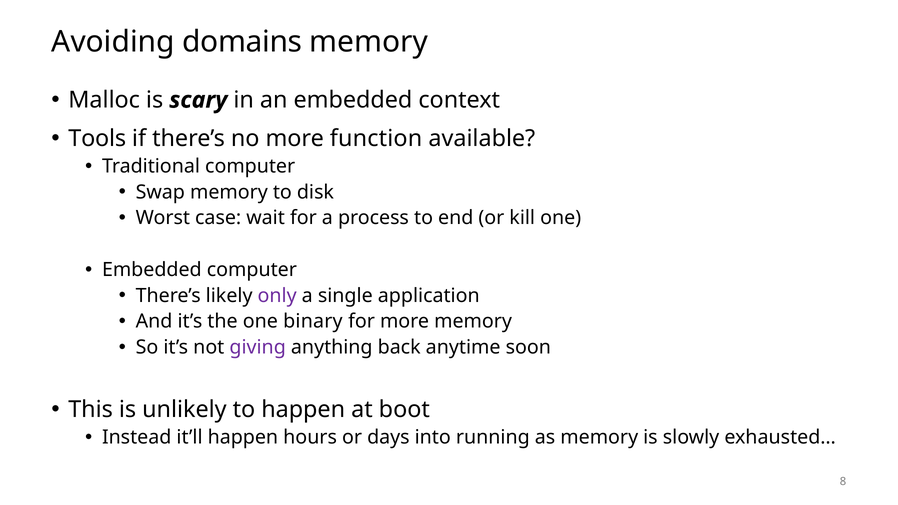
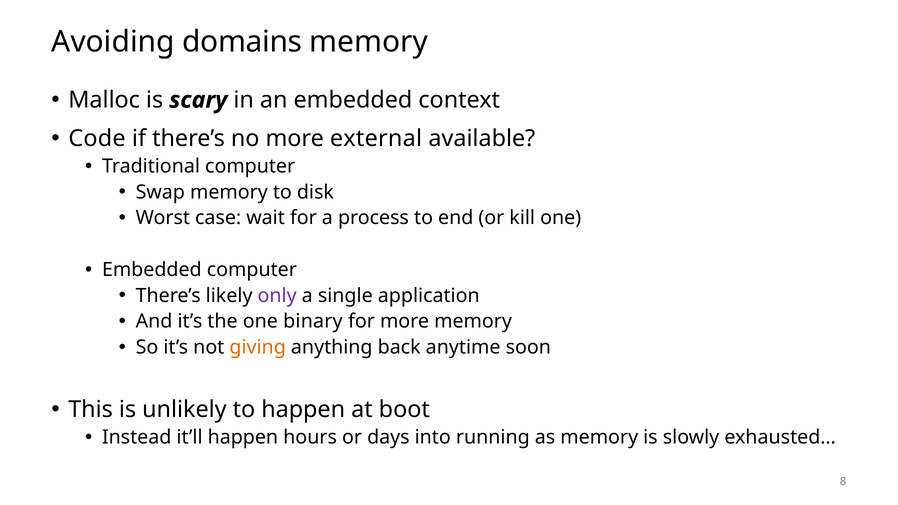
Tools: Tools -> Code
function: function -> external
giving colour: purple -> orange
